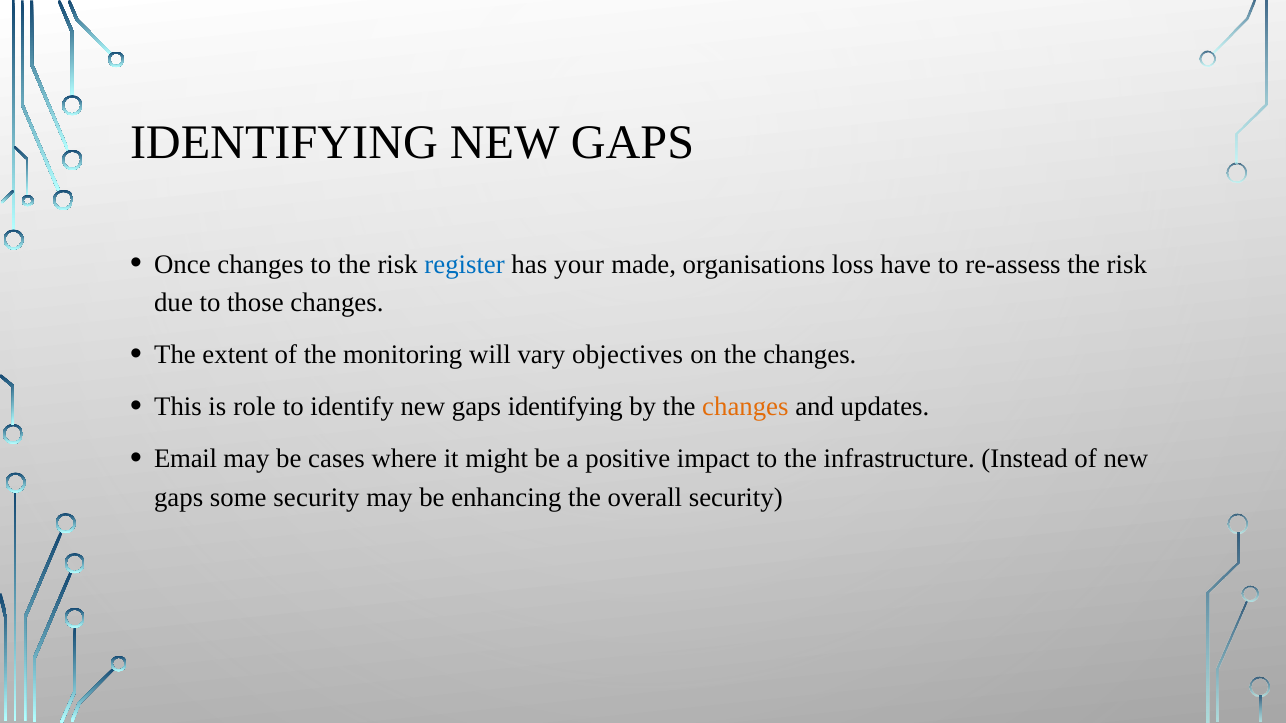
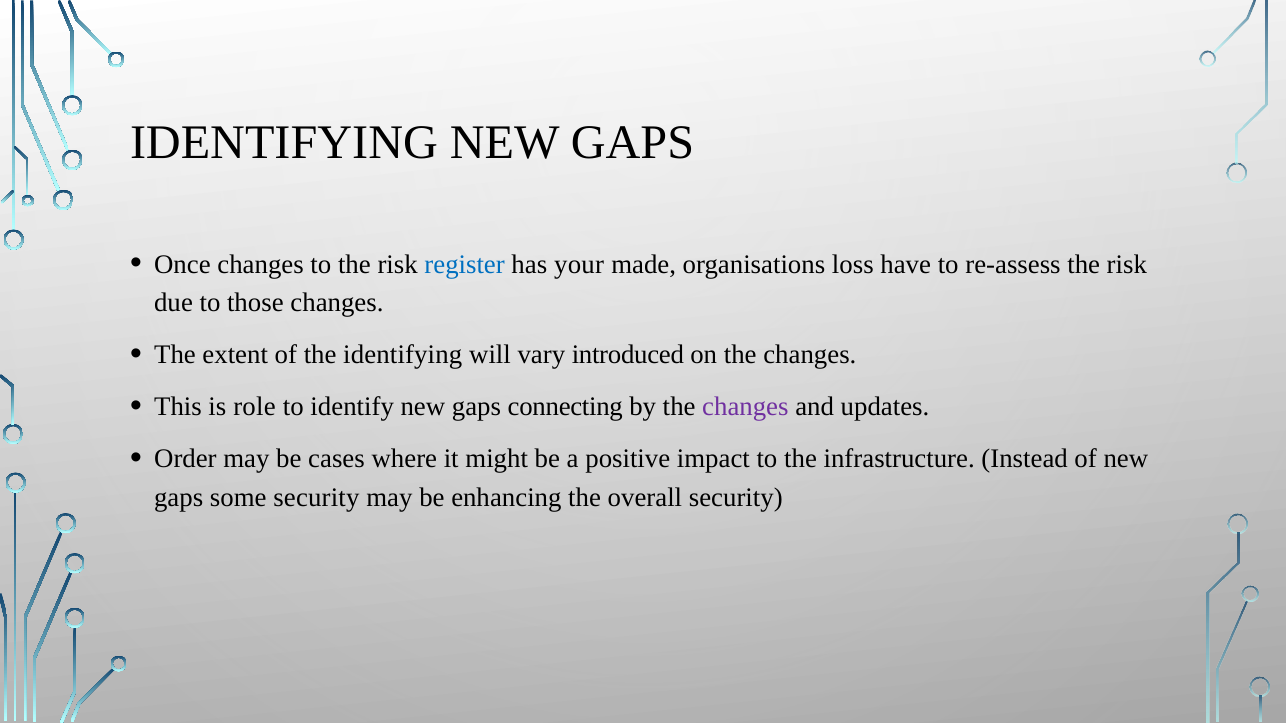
the monitoring: monitoring -> identifying
objectives: objectives -> introduced
gaps identifying: identifying -> connecting
changes at (745, 407) colour: orange -> purple
Email: Email -> Order
